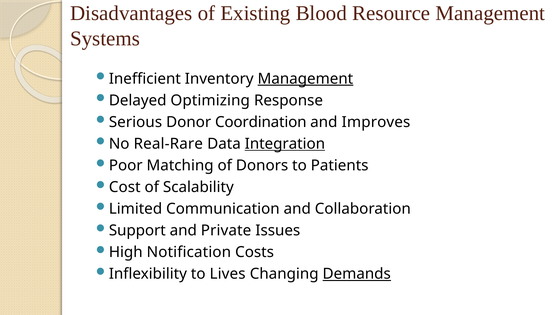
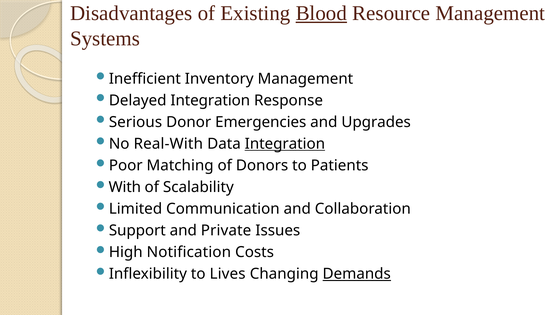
Blood underline: none -> present
Management at (305, 79) underline: present -> none
Delayed Optimizing: Optimizing -> Integration
Coordination: Coordination -> Emergencies
Improves: Improves -> Upgrades
Real-Rare: Real-Rare -> Real-With
Cost: Cost -> With
